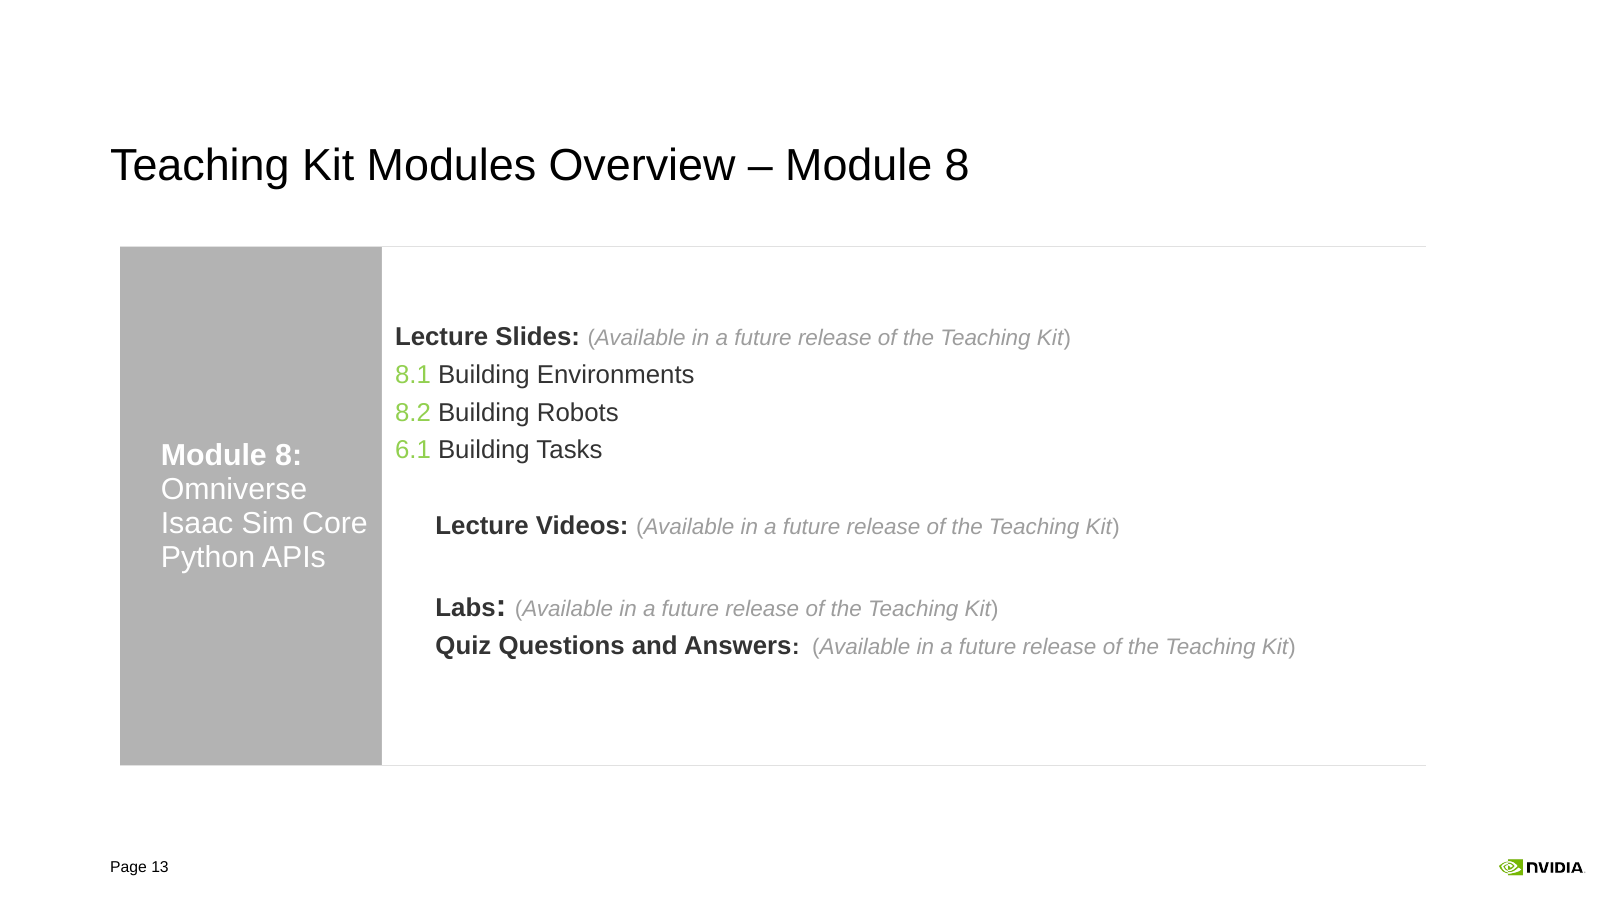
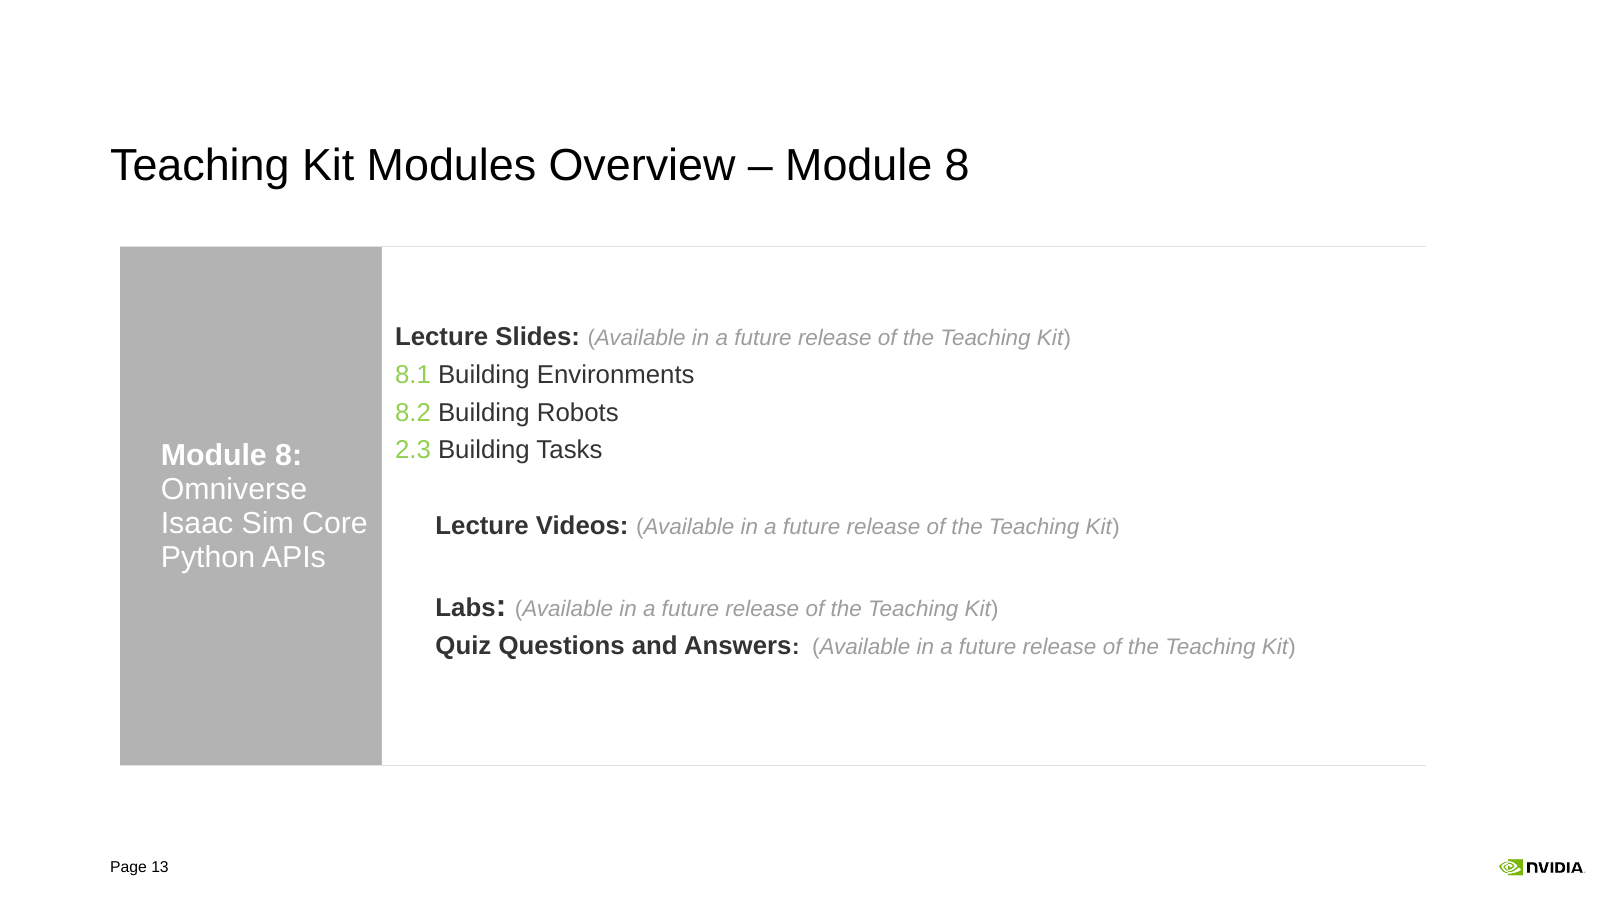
6.1: 6.1 -> 2.3
